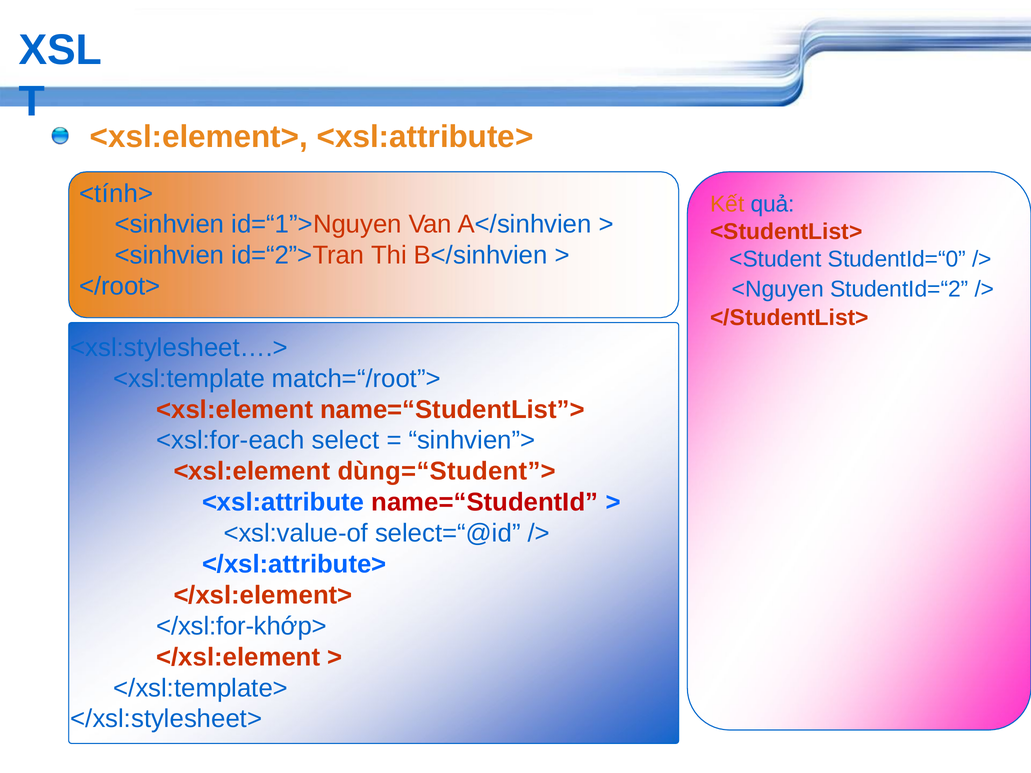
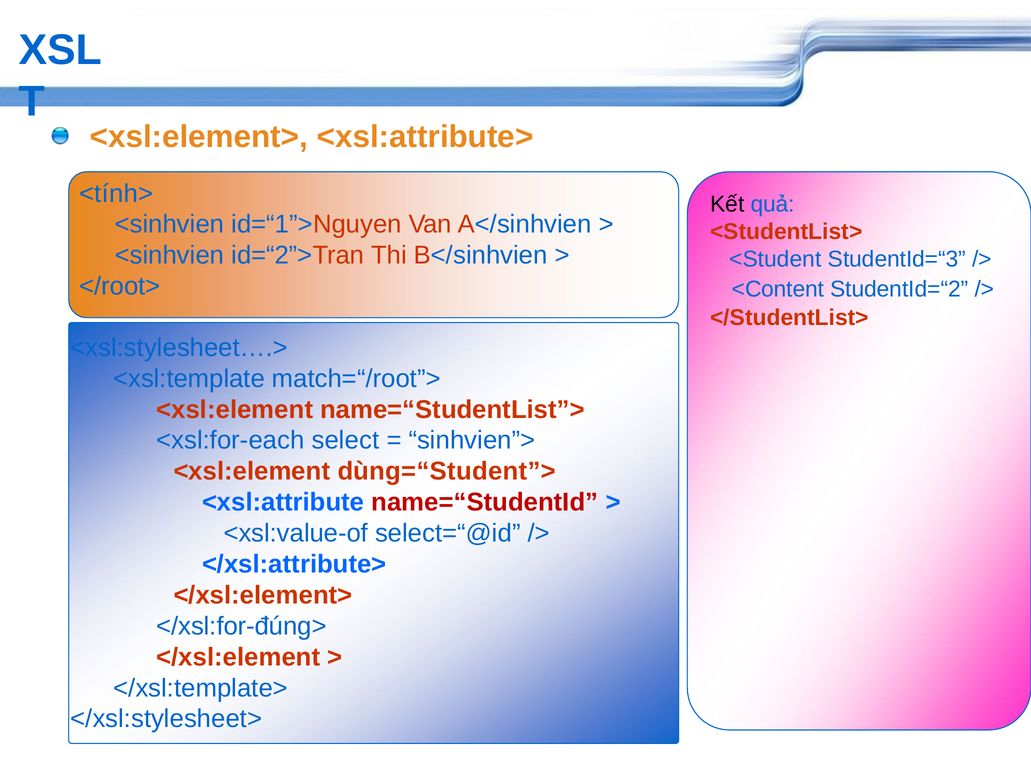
Kết colour: orange -> black
StudentId=“0: StudentId=“0 -> StudentId=“3
<Nguyen: <Nguyen -> <Content
</xsl:for-khớp>: </xsl:for-khớp> -> </xsl:for-đúng>
